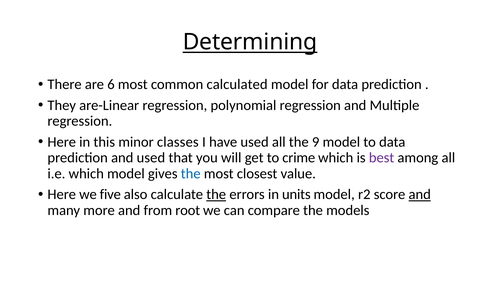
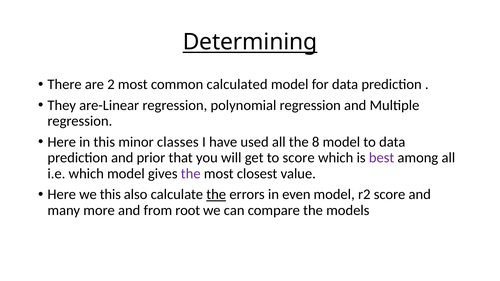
6: 6 -> 2
9: 9 -> 8
and used: used -> prior
to crime: crime -> score
the at (191, 174) colour: blue -> purple
we five: five -> this
units: units -> even
and at (420, 195) underline: present -> none
